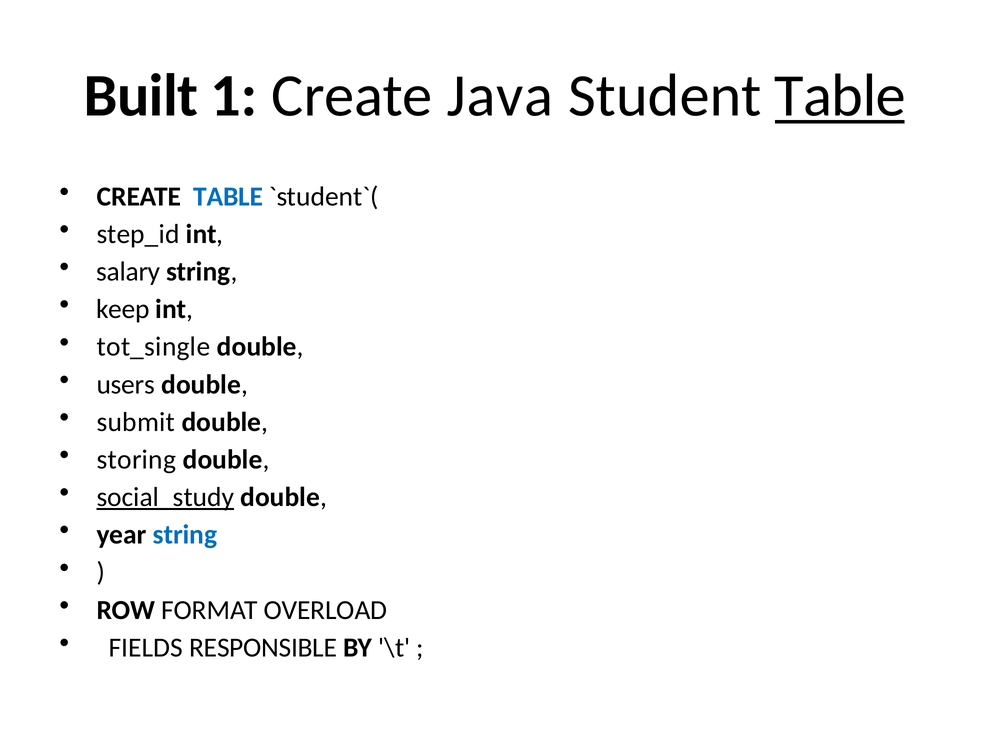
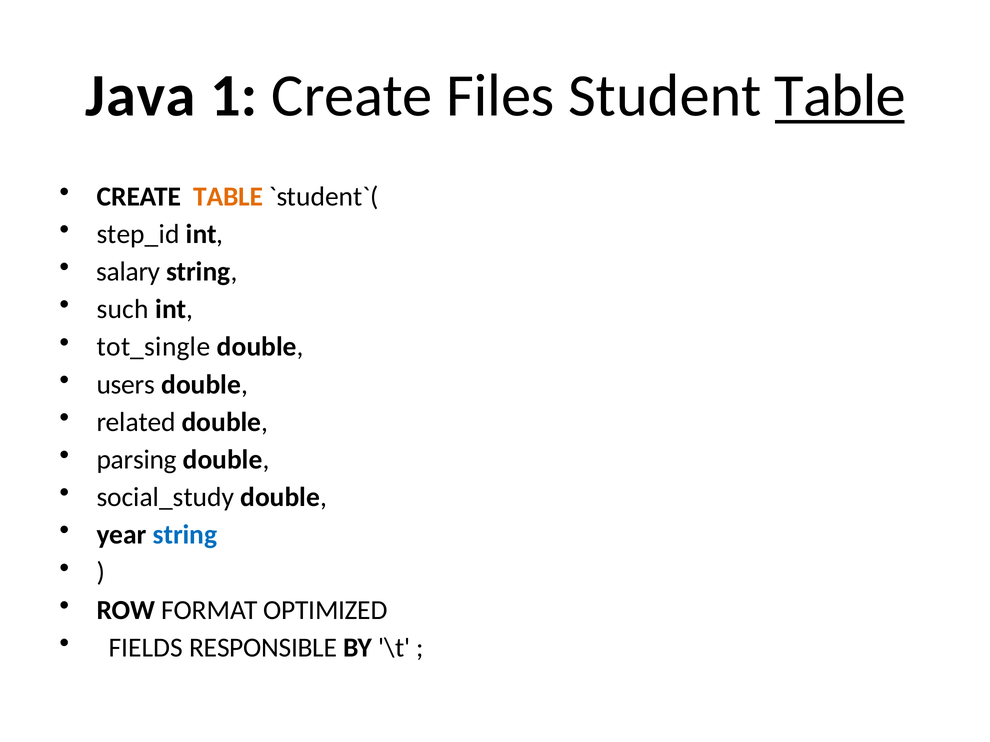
Built: Built -> Java
Java: Java -> Files
TABLE at (228, 197) colour: blue -> orange
keep: keep -> such
submit: submit -> related
storing: storing -> parsing
social_study underline: present -> none
OVERLOAD: OVERLOAD -> OPTIMIZED
